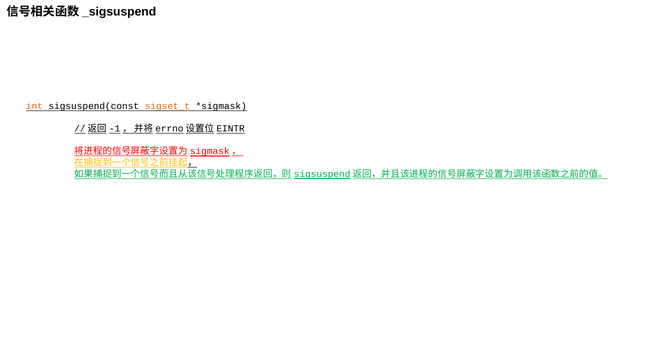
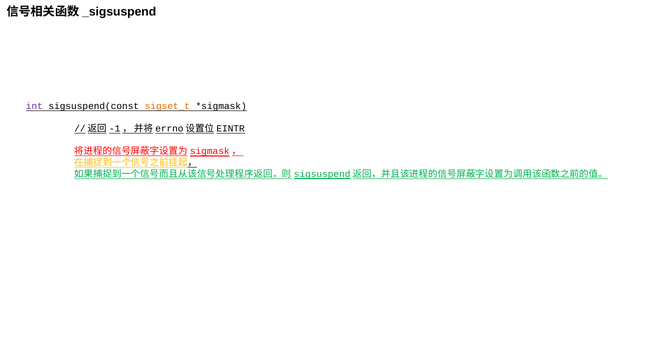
int colour: orange -> purple
